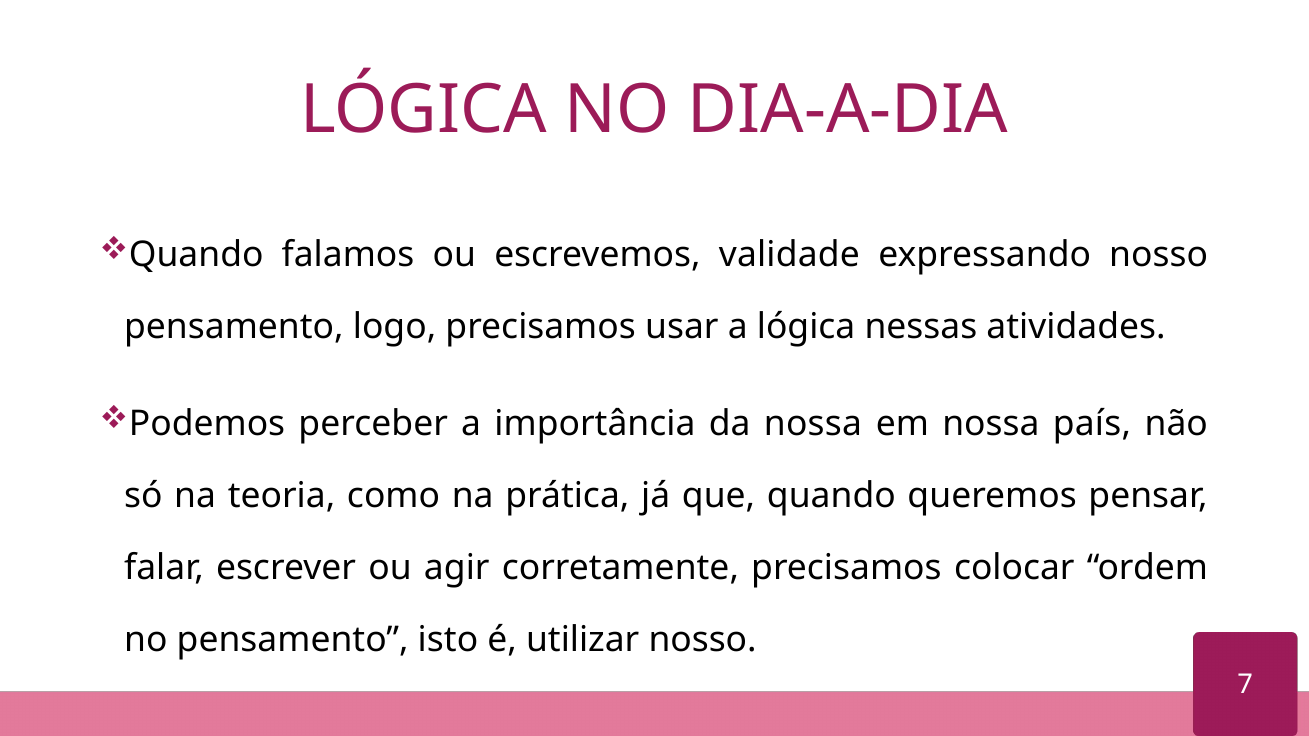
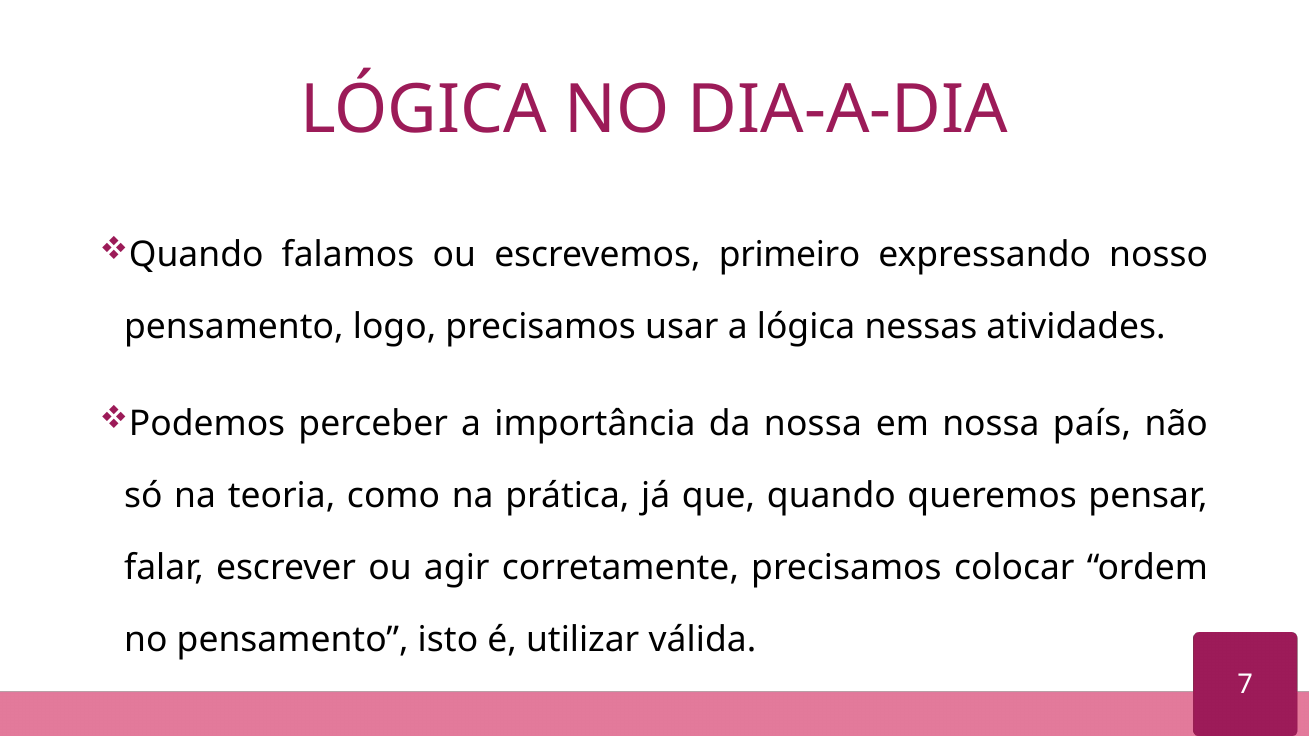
validade: validade -> primeiro
utilizar nosso: nosso -> válida
